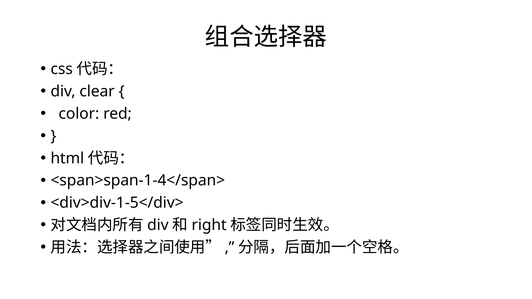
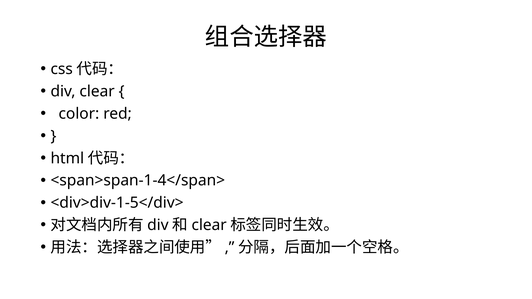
right at (209, 225): right -> clear
